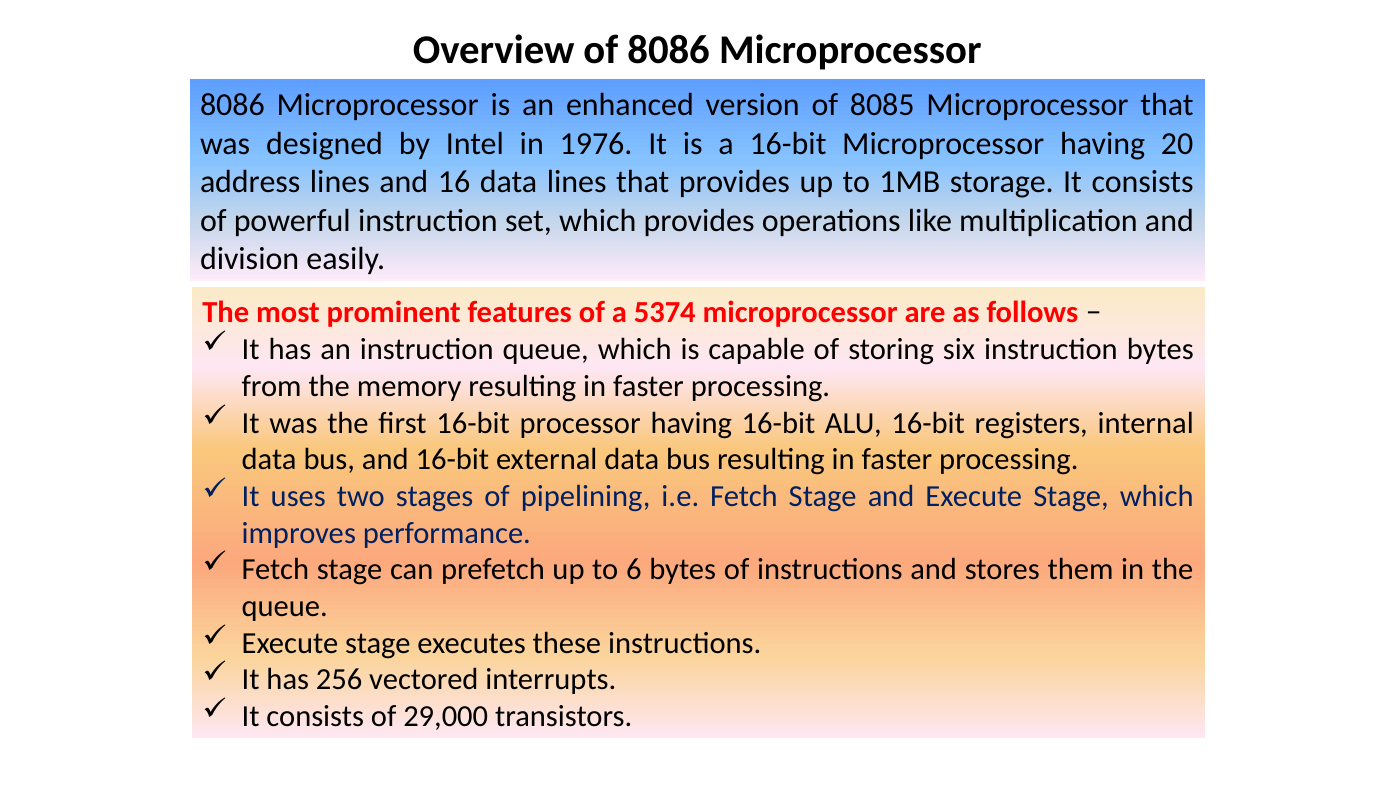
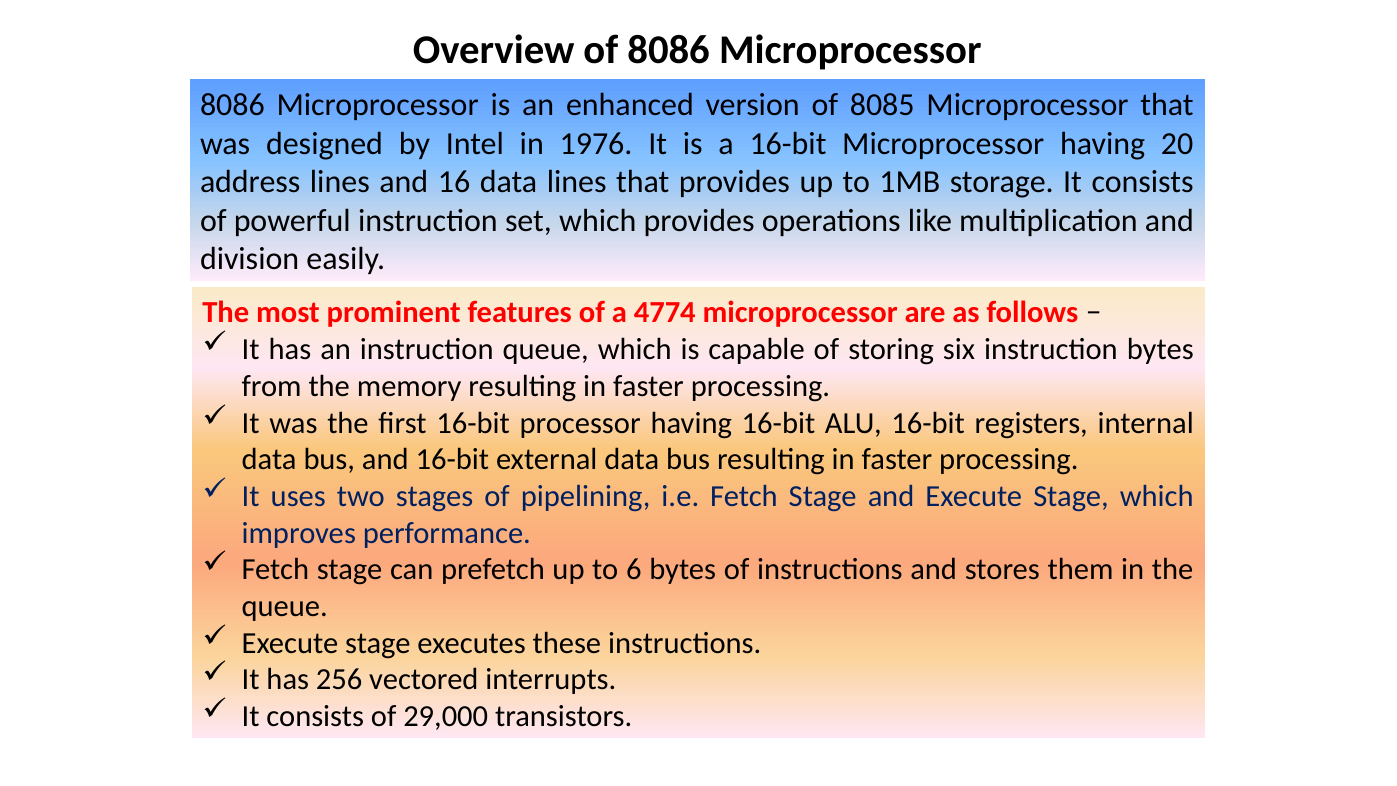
5374: 5374 -> 4774
